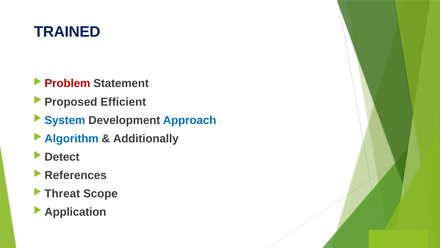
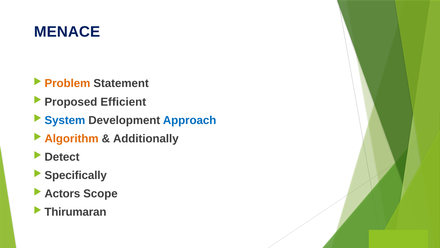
TRAINED: TRAINED -> MENACE
Problem colour: red -> orange
Algorithm colour: blue -> orange
References: References -> Specifically
Threat: Threat -> Actors
Application: Application -> Thirumaran
